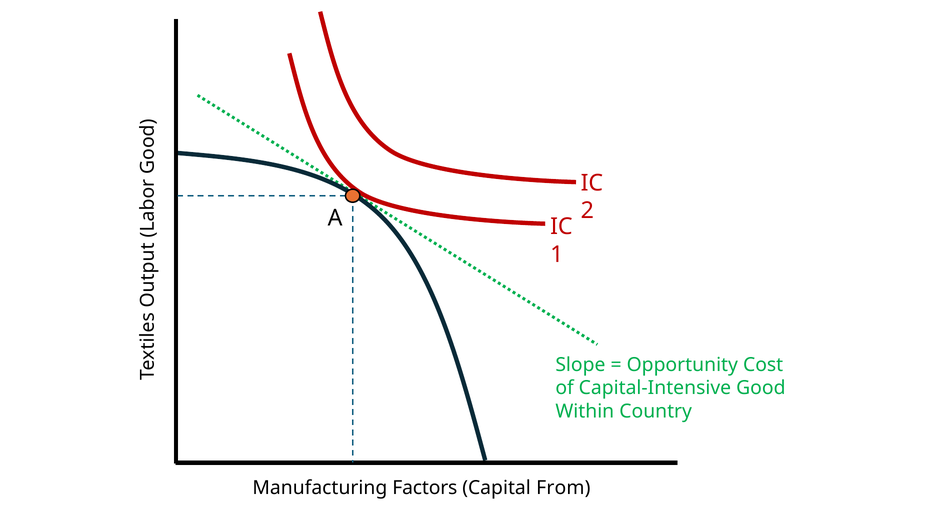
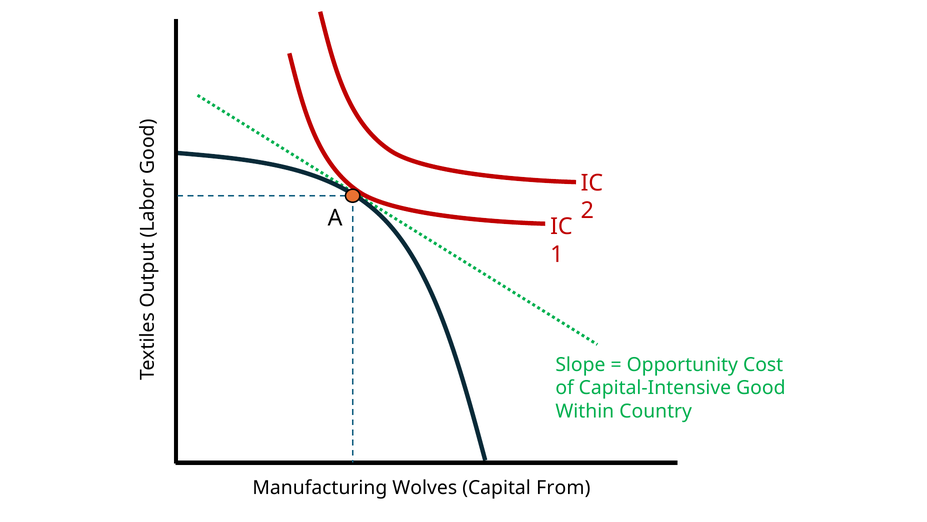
Factors: Factors -> Wolves
